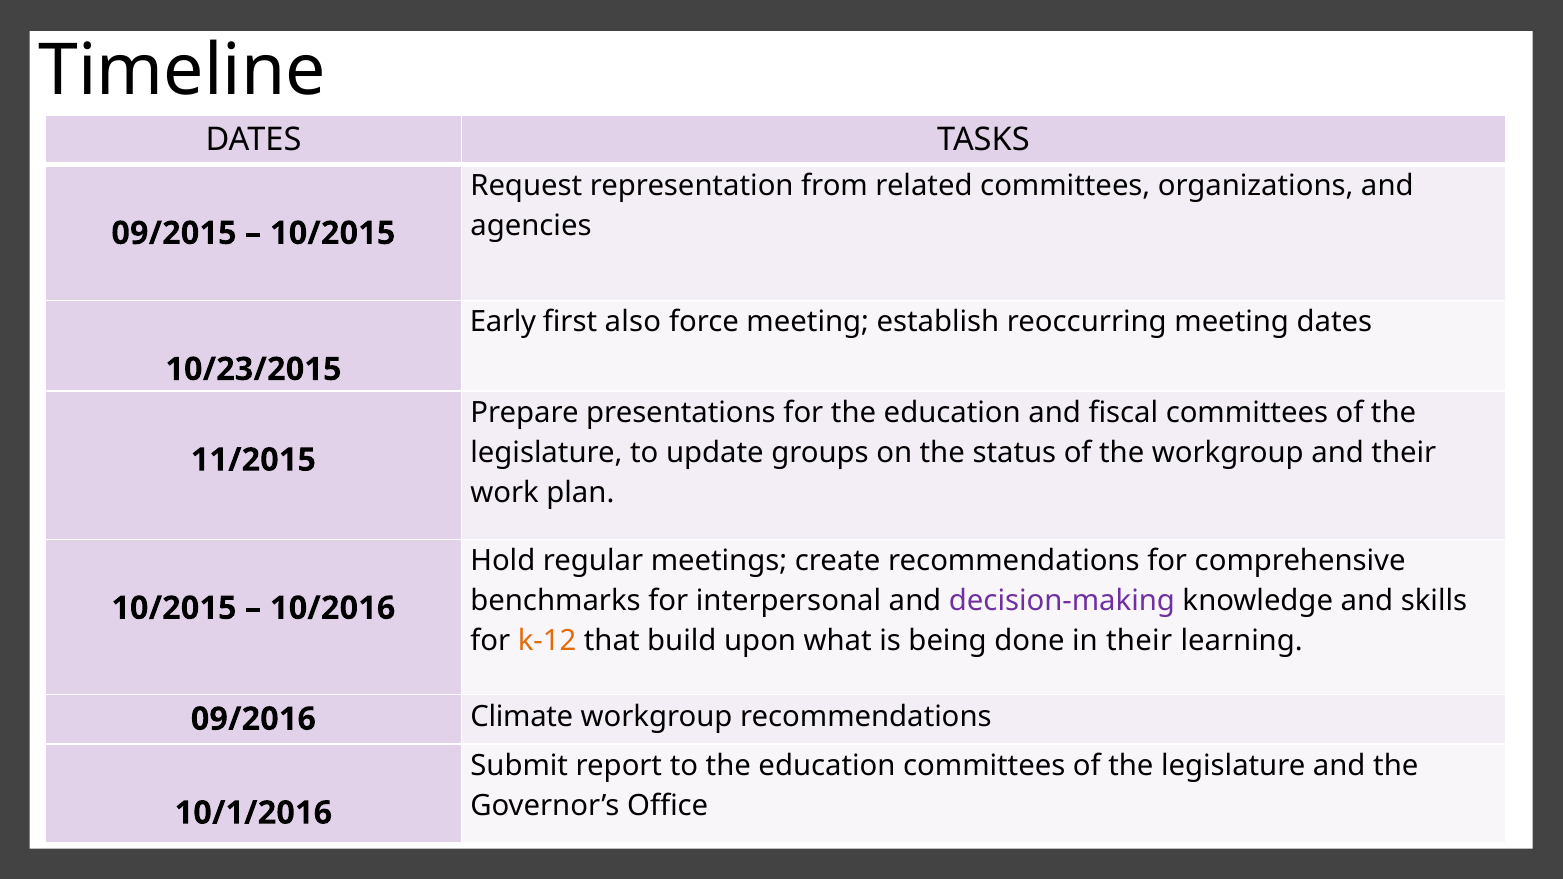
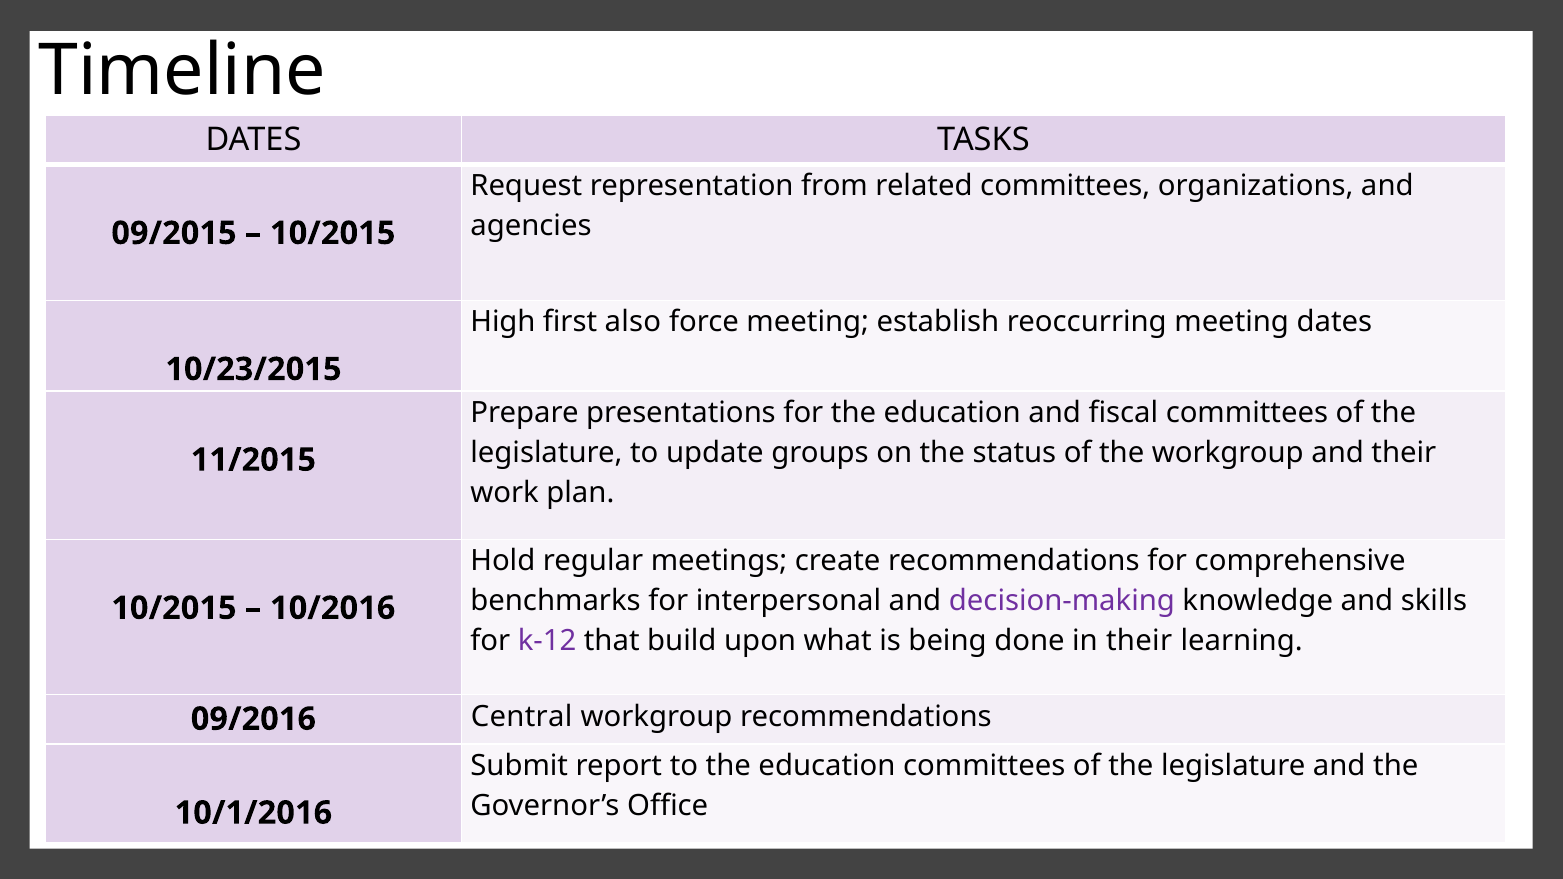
Early: Early -> High
k-12 colour: orange -> purple
Climate: Climate -> Central
